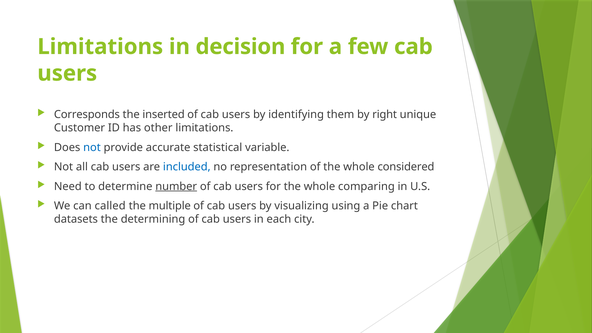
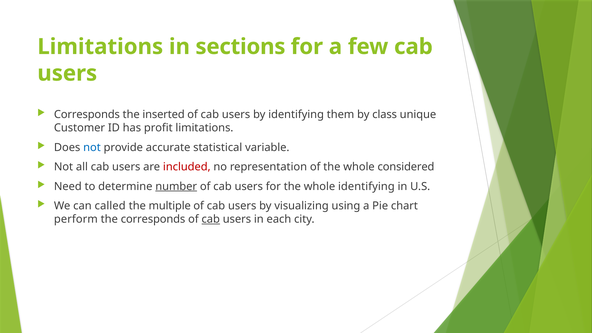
decision: decision -> sections
right: right -> class
other: other -> profit
included colour: blue -> red
whole comparing: comparing -> identifying
datasets: datasets -> perform
the determining: determining -> corresponds
cab at (211, 219) underline: none -> present
